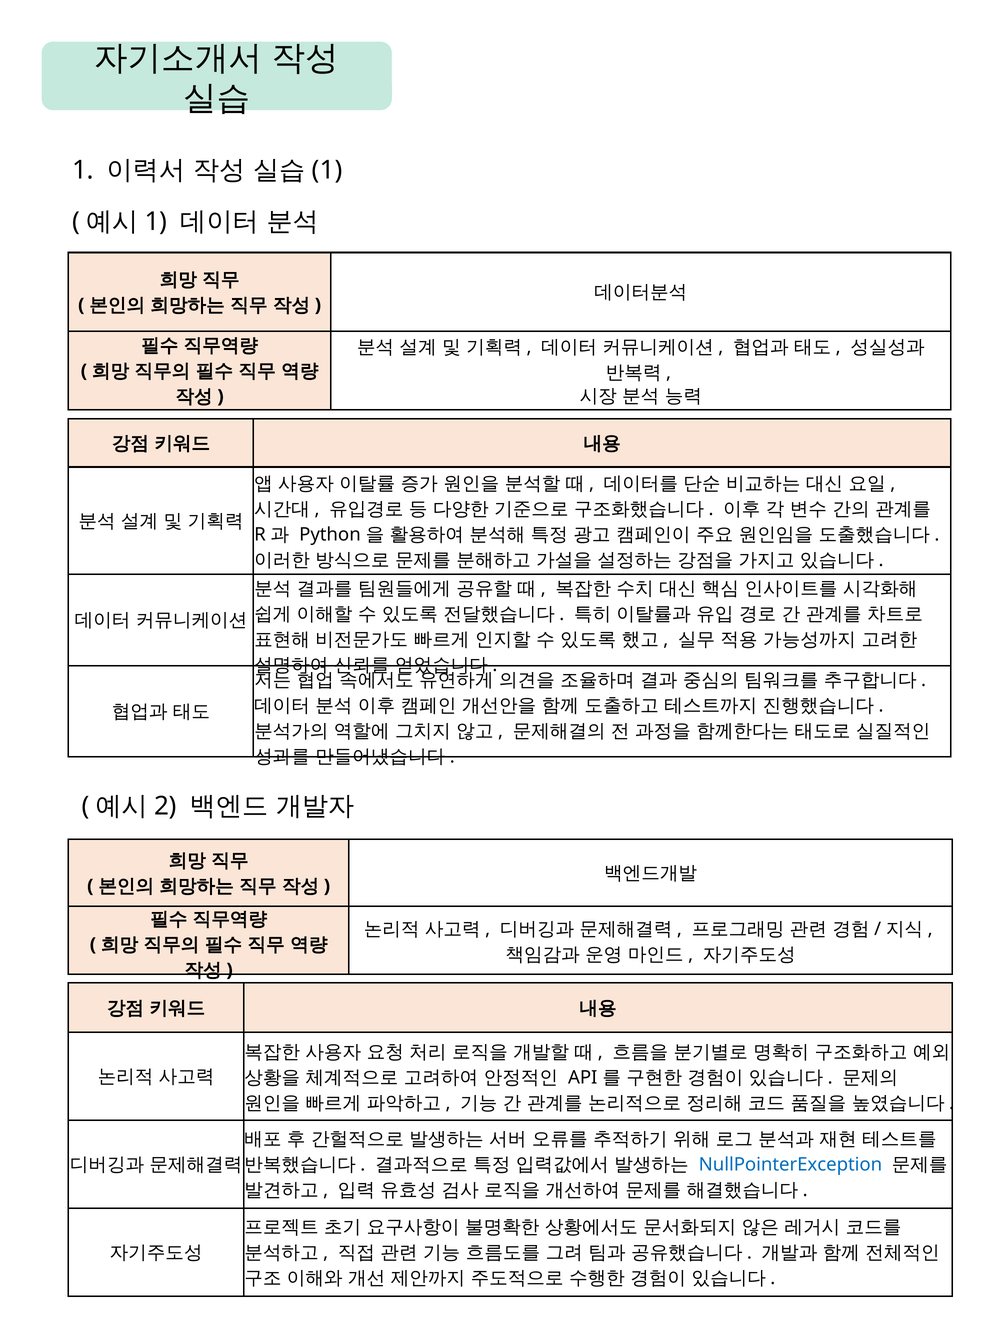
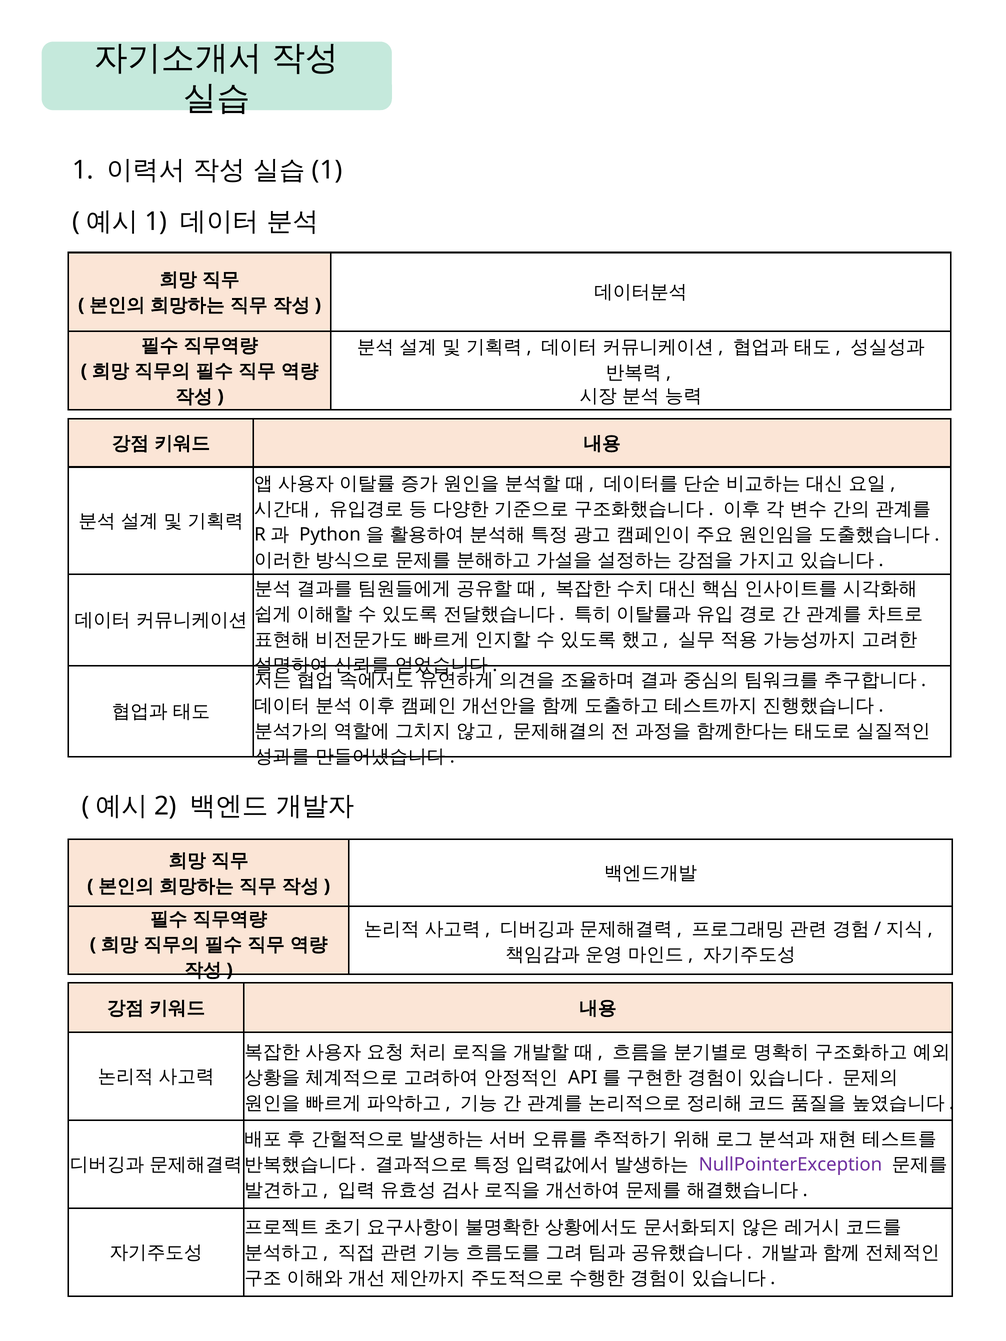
NullPointerException colour: blue -> purple
